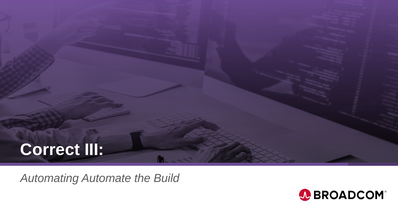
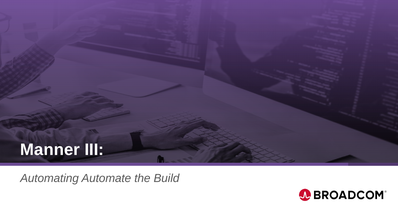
Correct: Correct -> Manner
